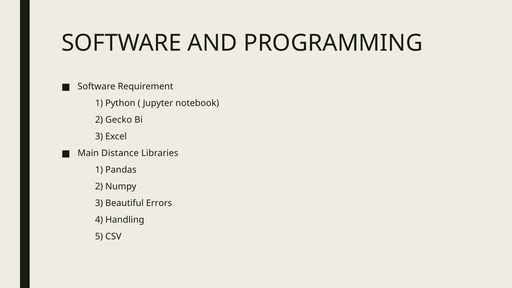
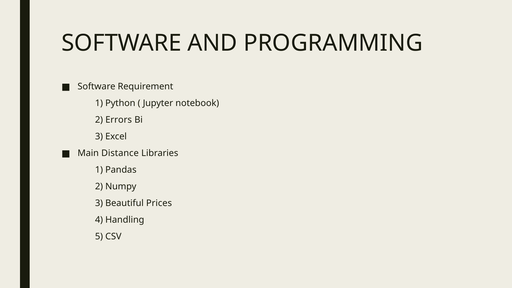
Gecko: Gecko -> Errors
Errors: Errors -> Prices
